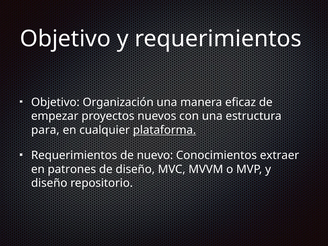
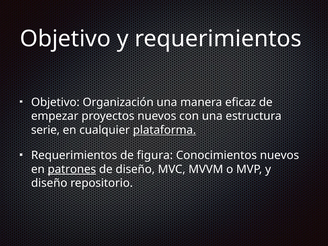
para: para -> serie
nuevo: nuevo -> figura
Conocimientos extraer: extraer -> nuevos
patrones underline: none -> present
